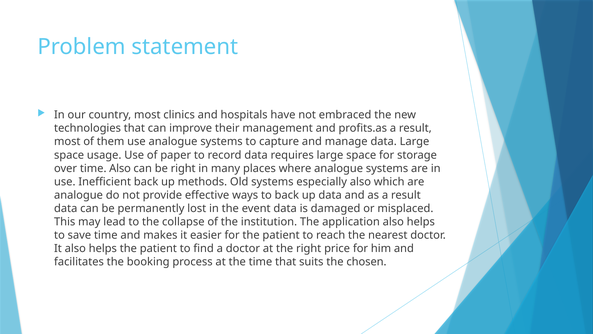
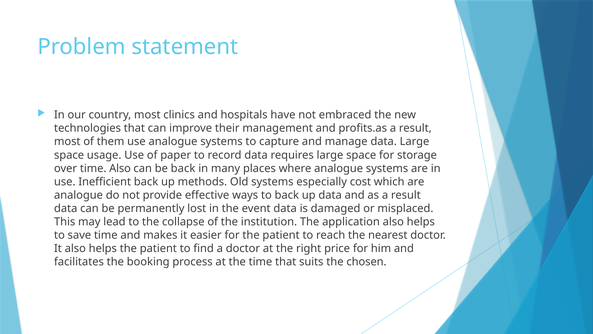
be right: right -> back
especially also: also -> cost
